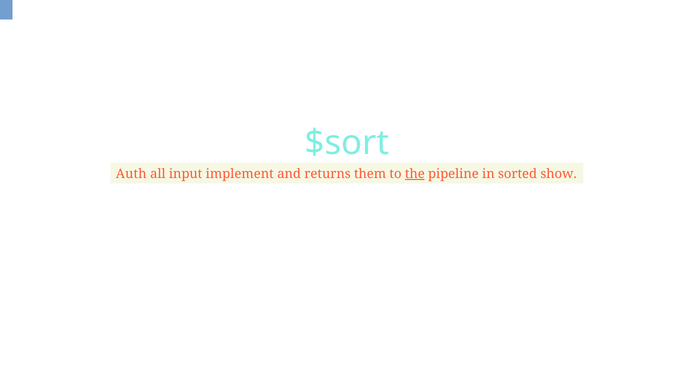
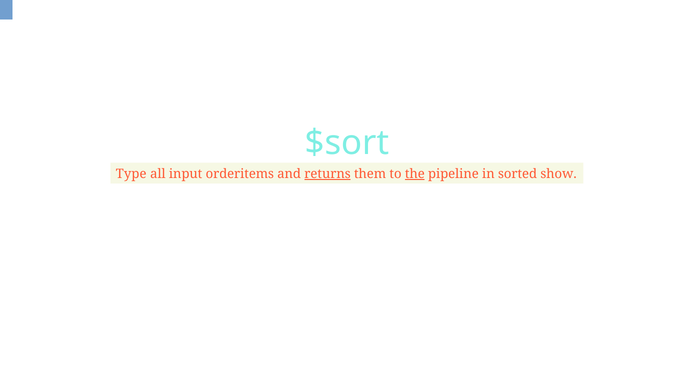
Auth: Auth -> Type
implement: implement -> orderitems
returns underline: none -> present
